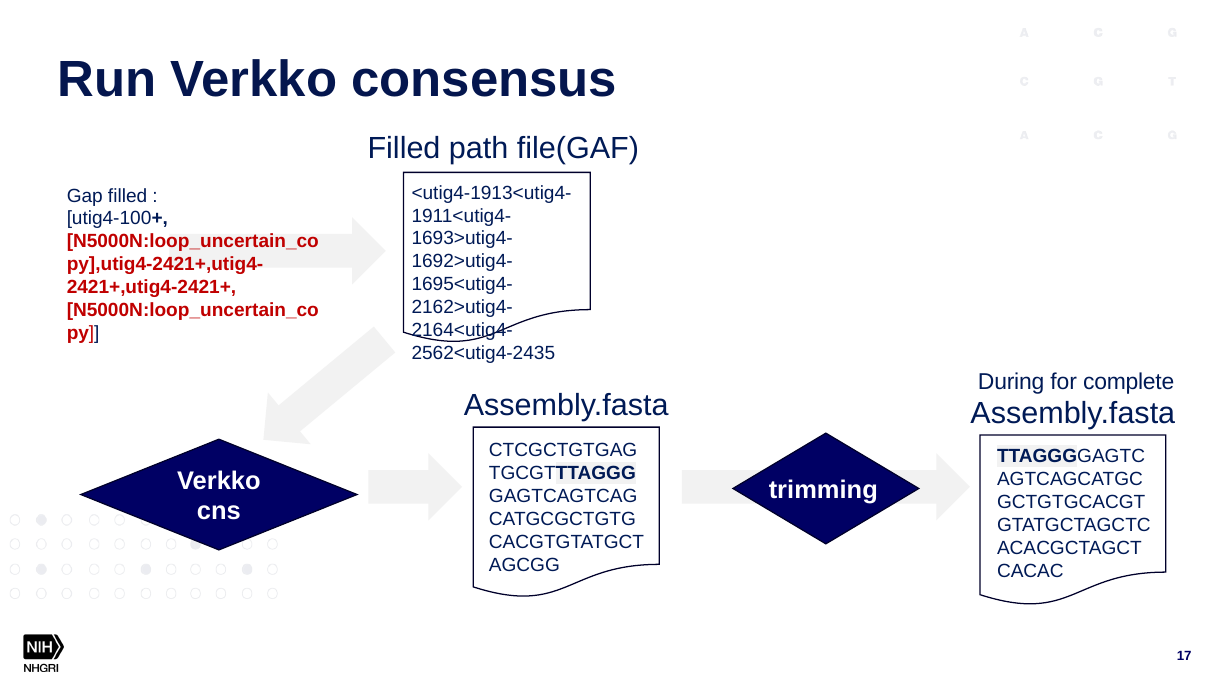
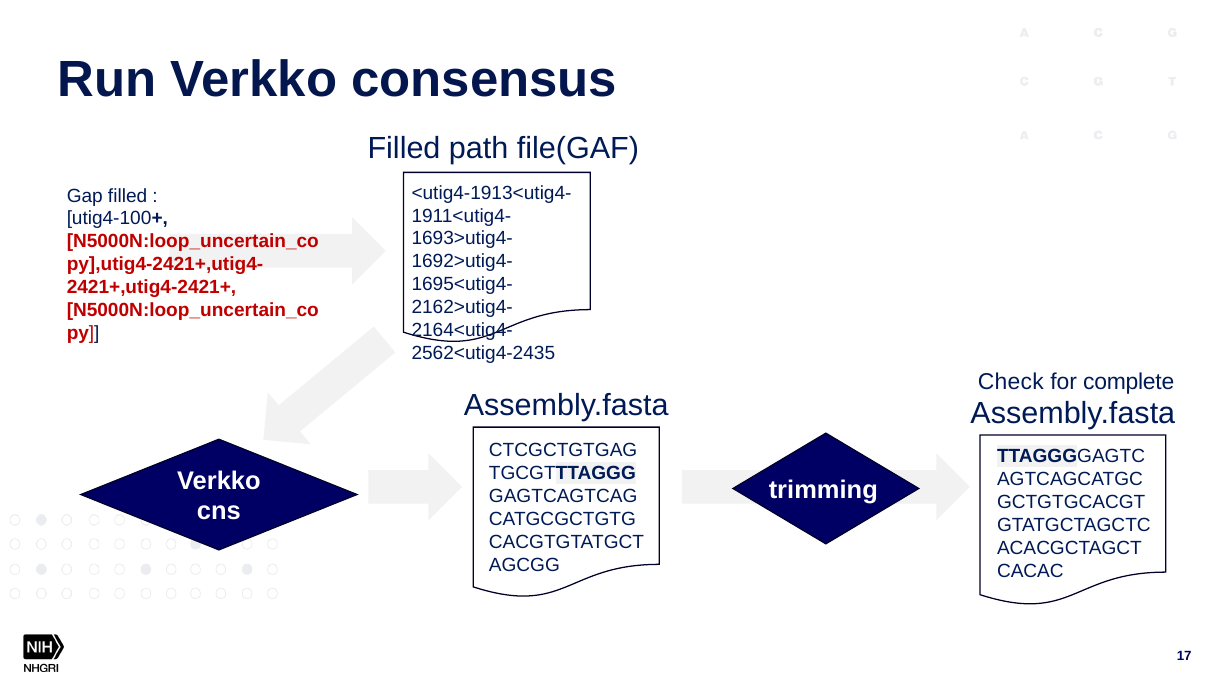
During: During -> Check
